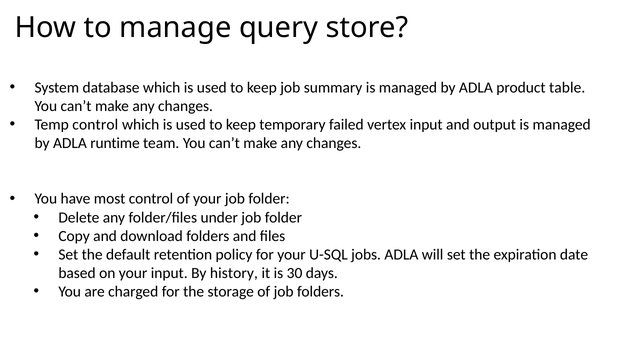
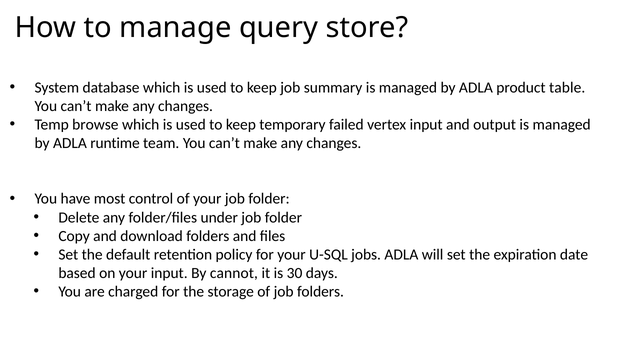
Temp control: control -> browse
history: history -> cannot
